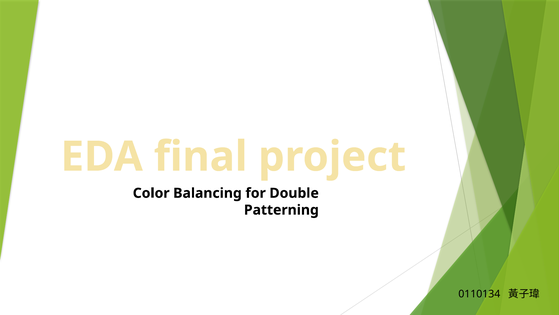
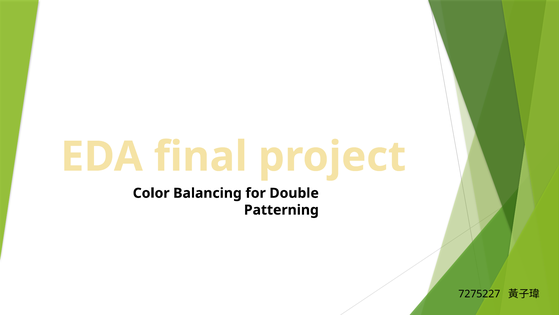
0110134: 0110134 -> 7275227
